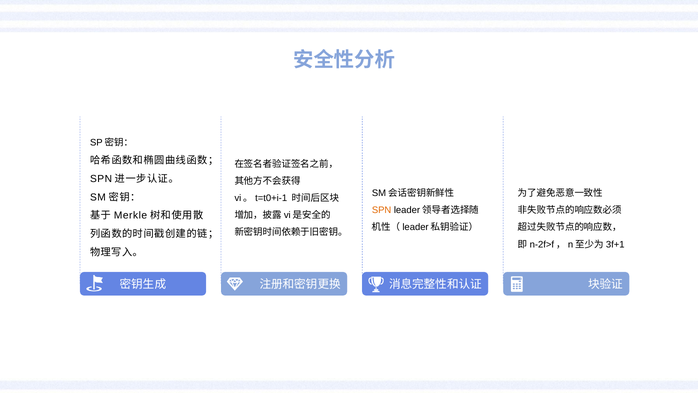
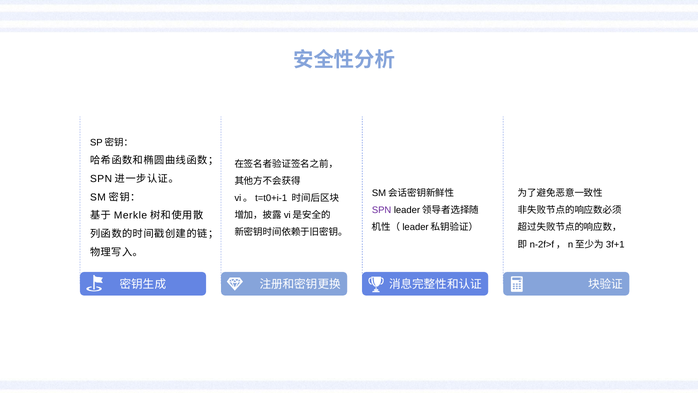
SPN at (382, 210) colour: orange -> purple
